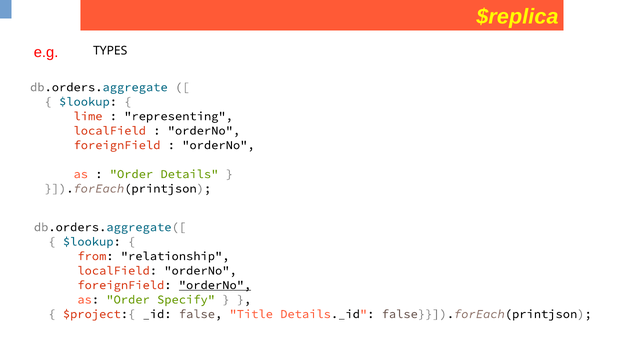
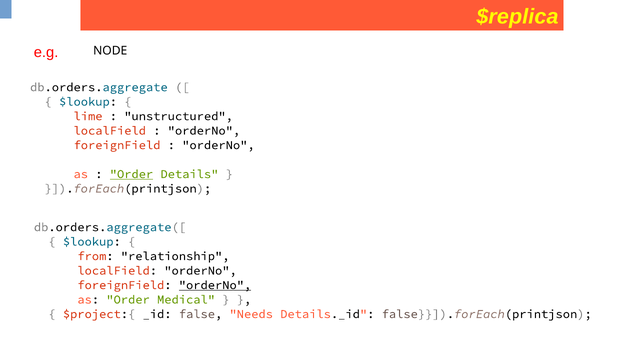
TYPES: TYPES -> NODE
representing: representing -> unstructured
Order at (131, 174) underline: none -> present
Specify: Specify -> Medical
Title: Title -> Needs
